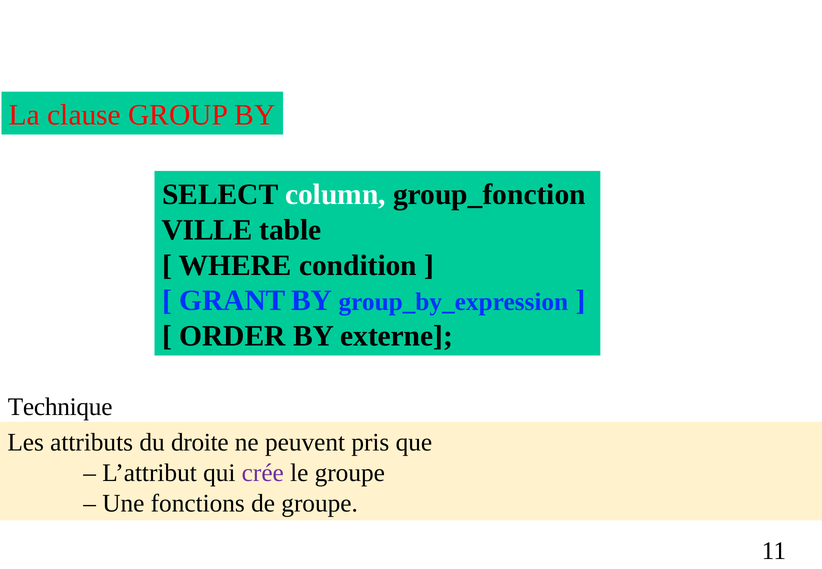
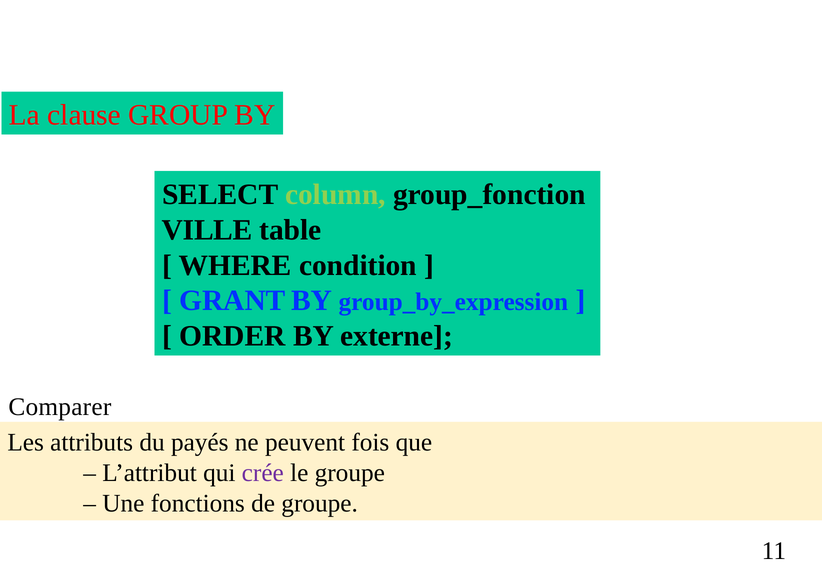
column colour: white -> light green
Technique: Technique -> Comparer
droite: droite -> payés
pris: pris -> fois
